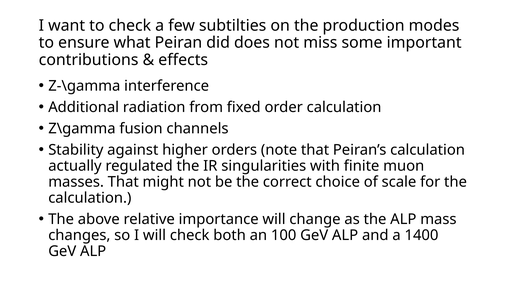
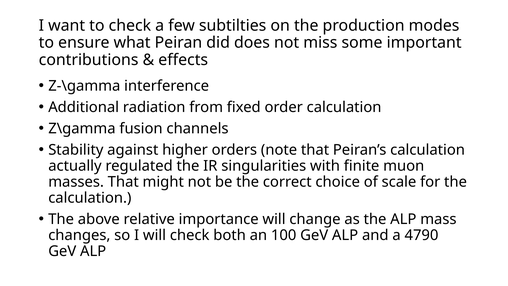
1400: 1400 -> 4790
